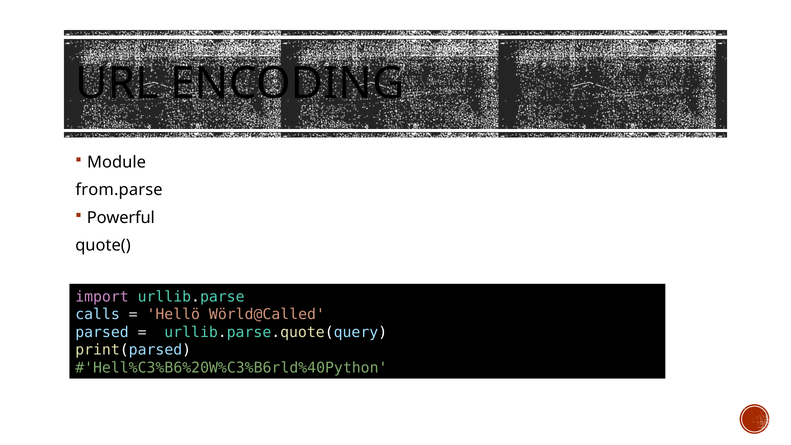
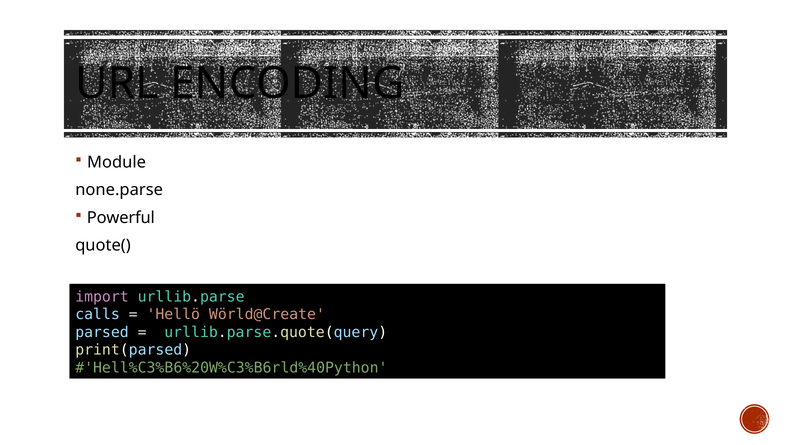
from.parse: from.parse -> none.parse
Wörld@Called: Wörld@Called -> Wörld@Create
